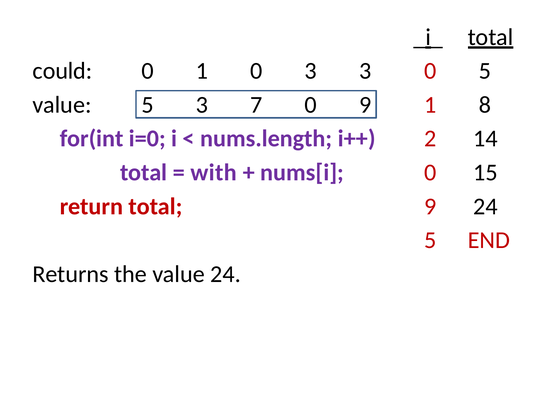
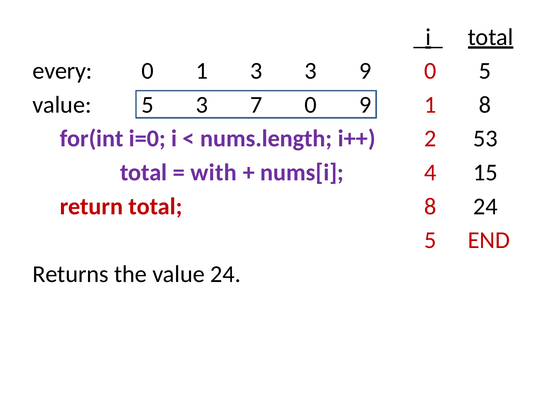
could: could -> every
1 0: 0 -> 3
3 3: 3 -> 9
14: 14 -> 53
nums[i 0: 0 -> 4
total 9: 9 -> 8
